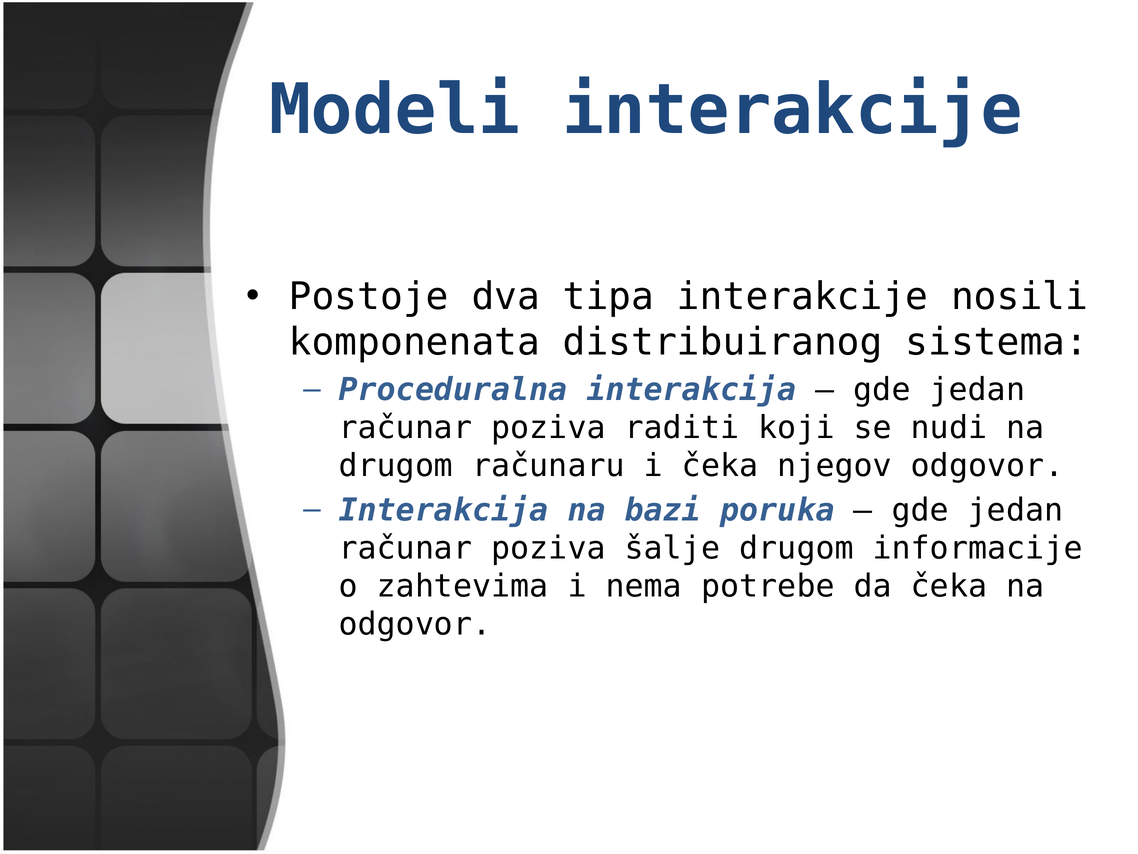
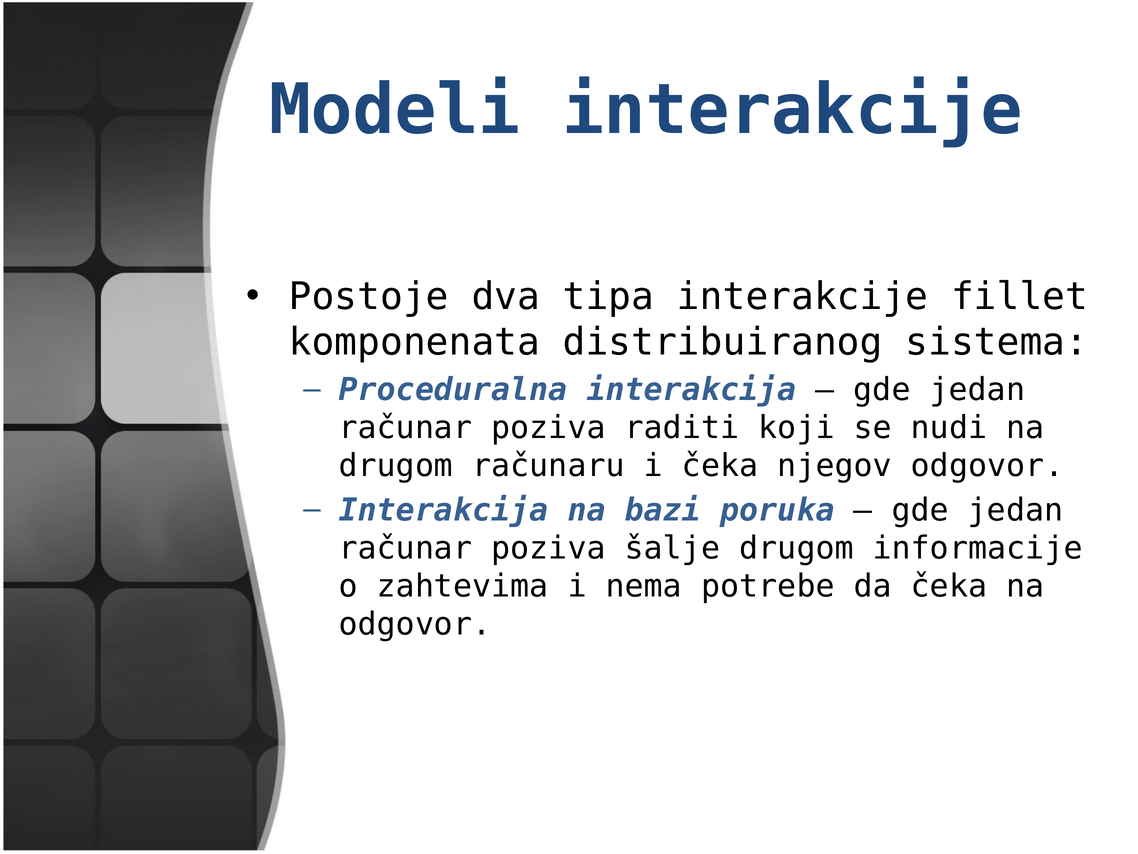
nosili: nosili -> fillet
